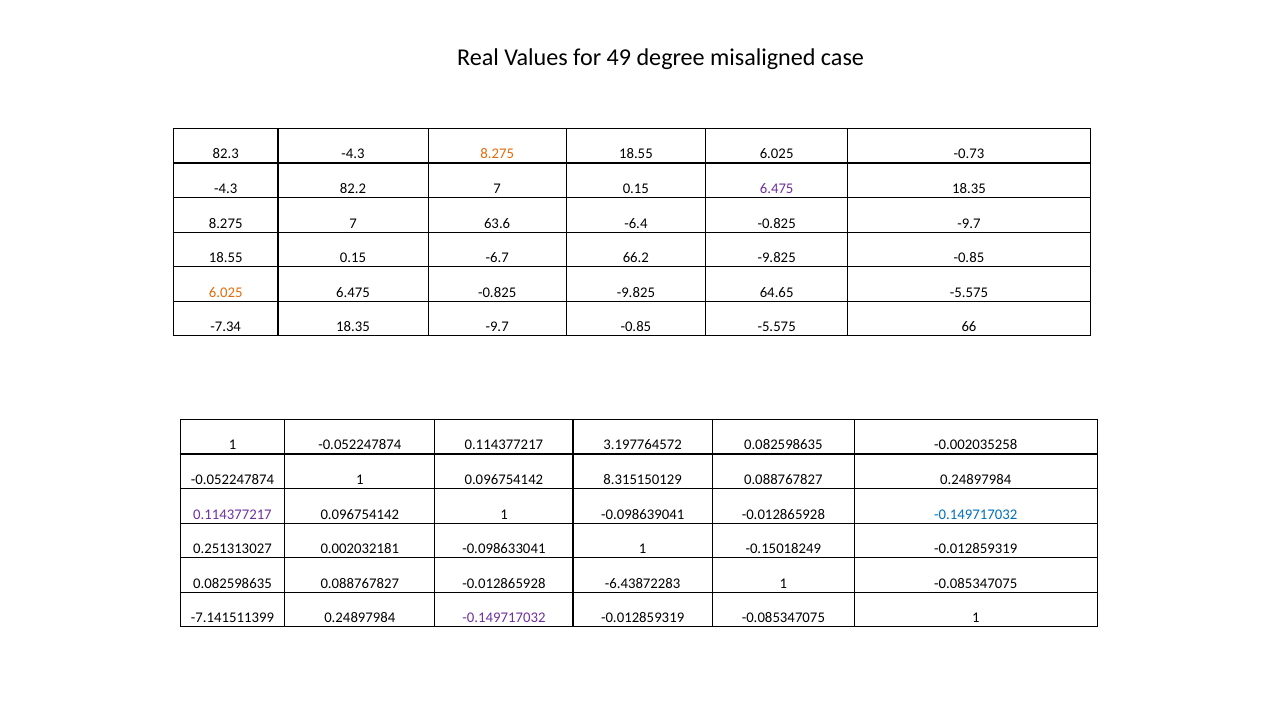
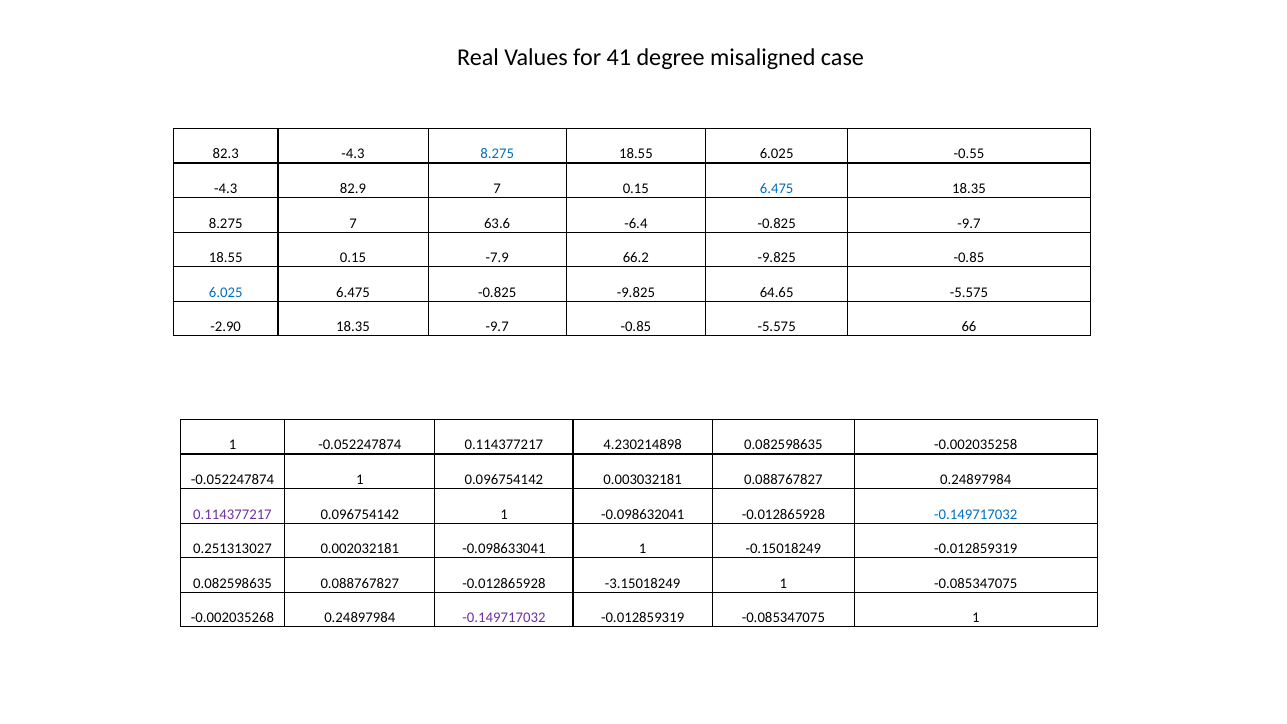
49: 49 -> 41
8.275 at (497, 154) colour: orange -> blue
-0.73: -0.73 -> -0.55
82.2: 82.2 -> 82.9
6.475 at (777, 189) colour: purple -> blue
-6.7: -6.7 -> -7.9
6.025 at (226, 292) colour: orange -> blue
-7.34: -7.34 -> -2.90
3.197764572: 3.197764572 -> 4.230214898
8.315150129: 8.315150129 -> 0.003032181
-0.098639041: -0.098639041 -> -0.098632041
-6.43872283: -6.43872283 -> -3.15018249
-7.141511399: -7.141511399 -> -0.002035268
